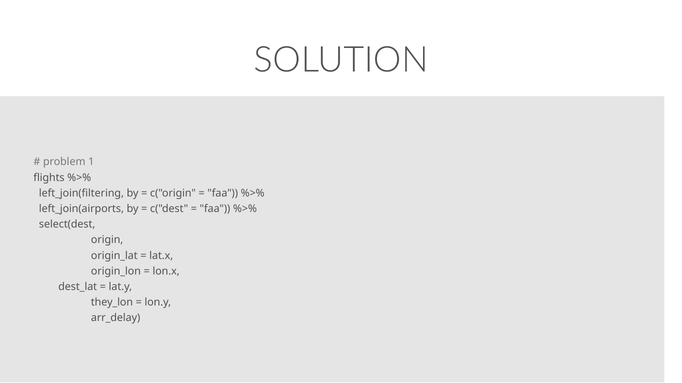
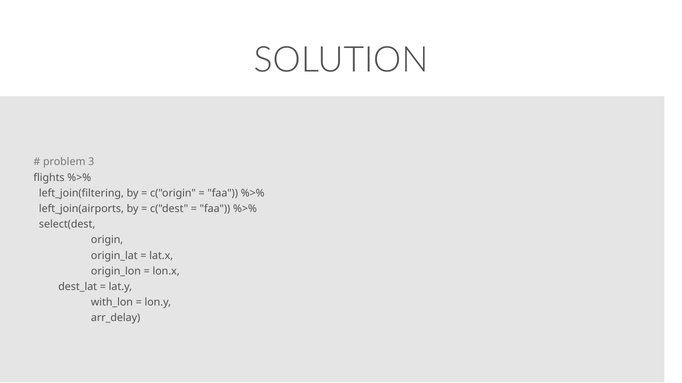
1: 1 -> 3
they_lon: they_lon -> with_lon
